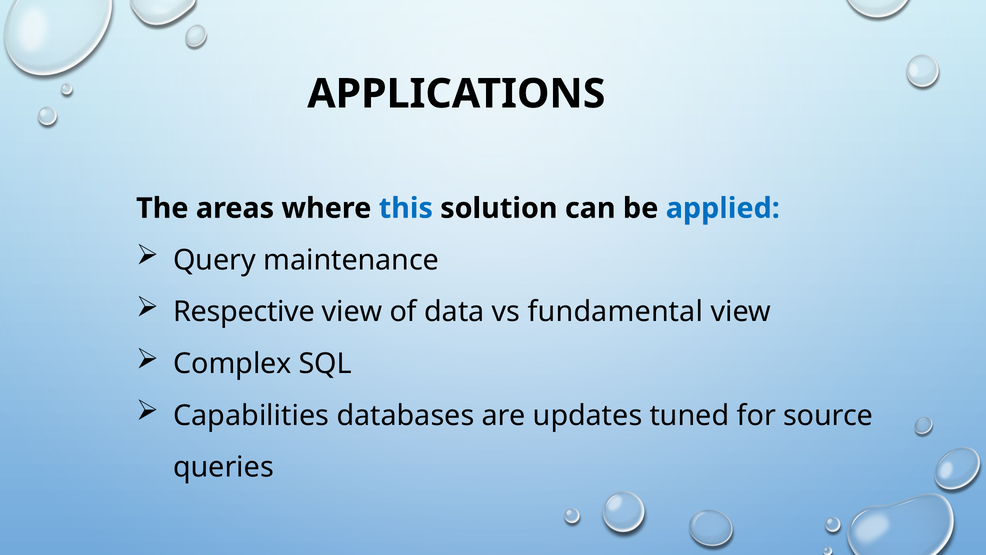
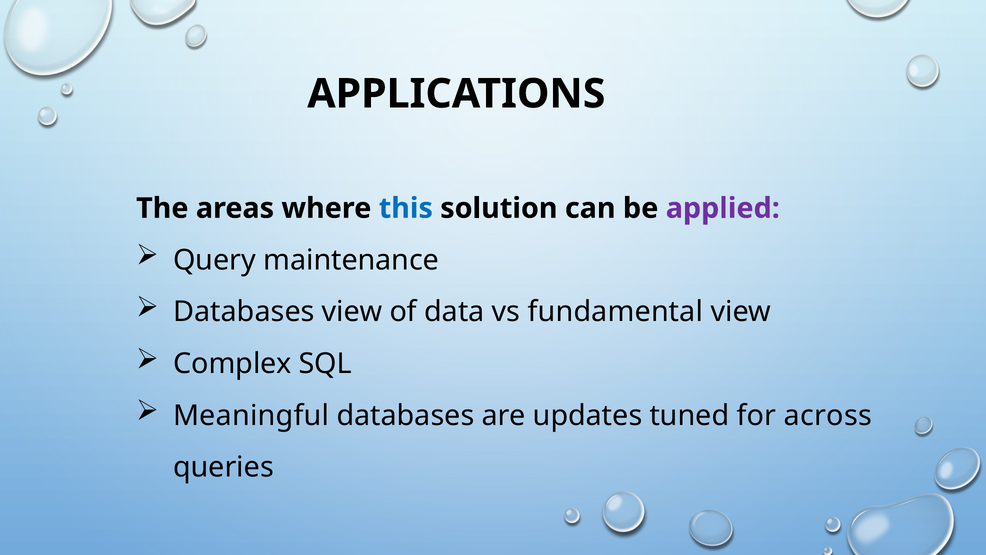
applied colour: blue -> purple
Respective at (244, 312): Respective -> Databases
Capabilities: Capabilities -> Meaningful
source: source -> across
